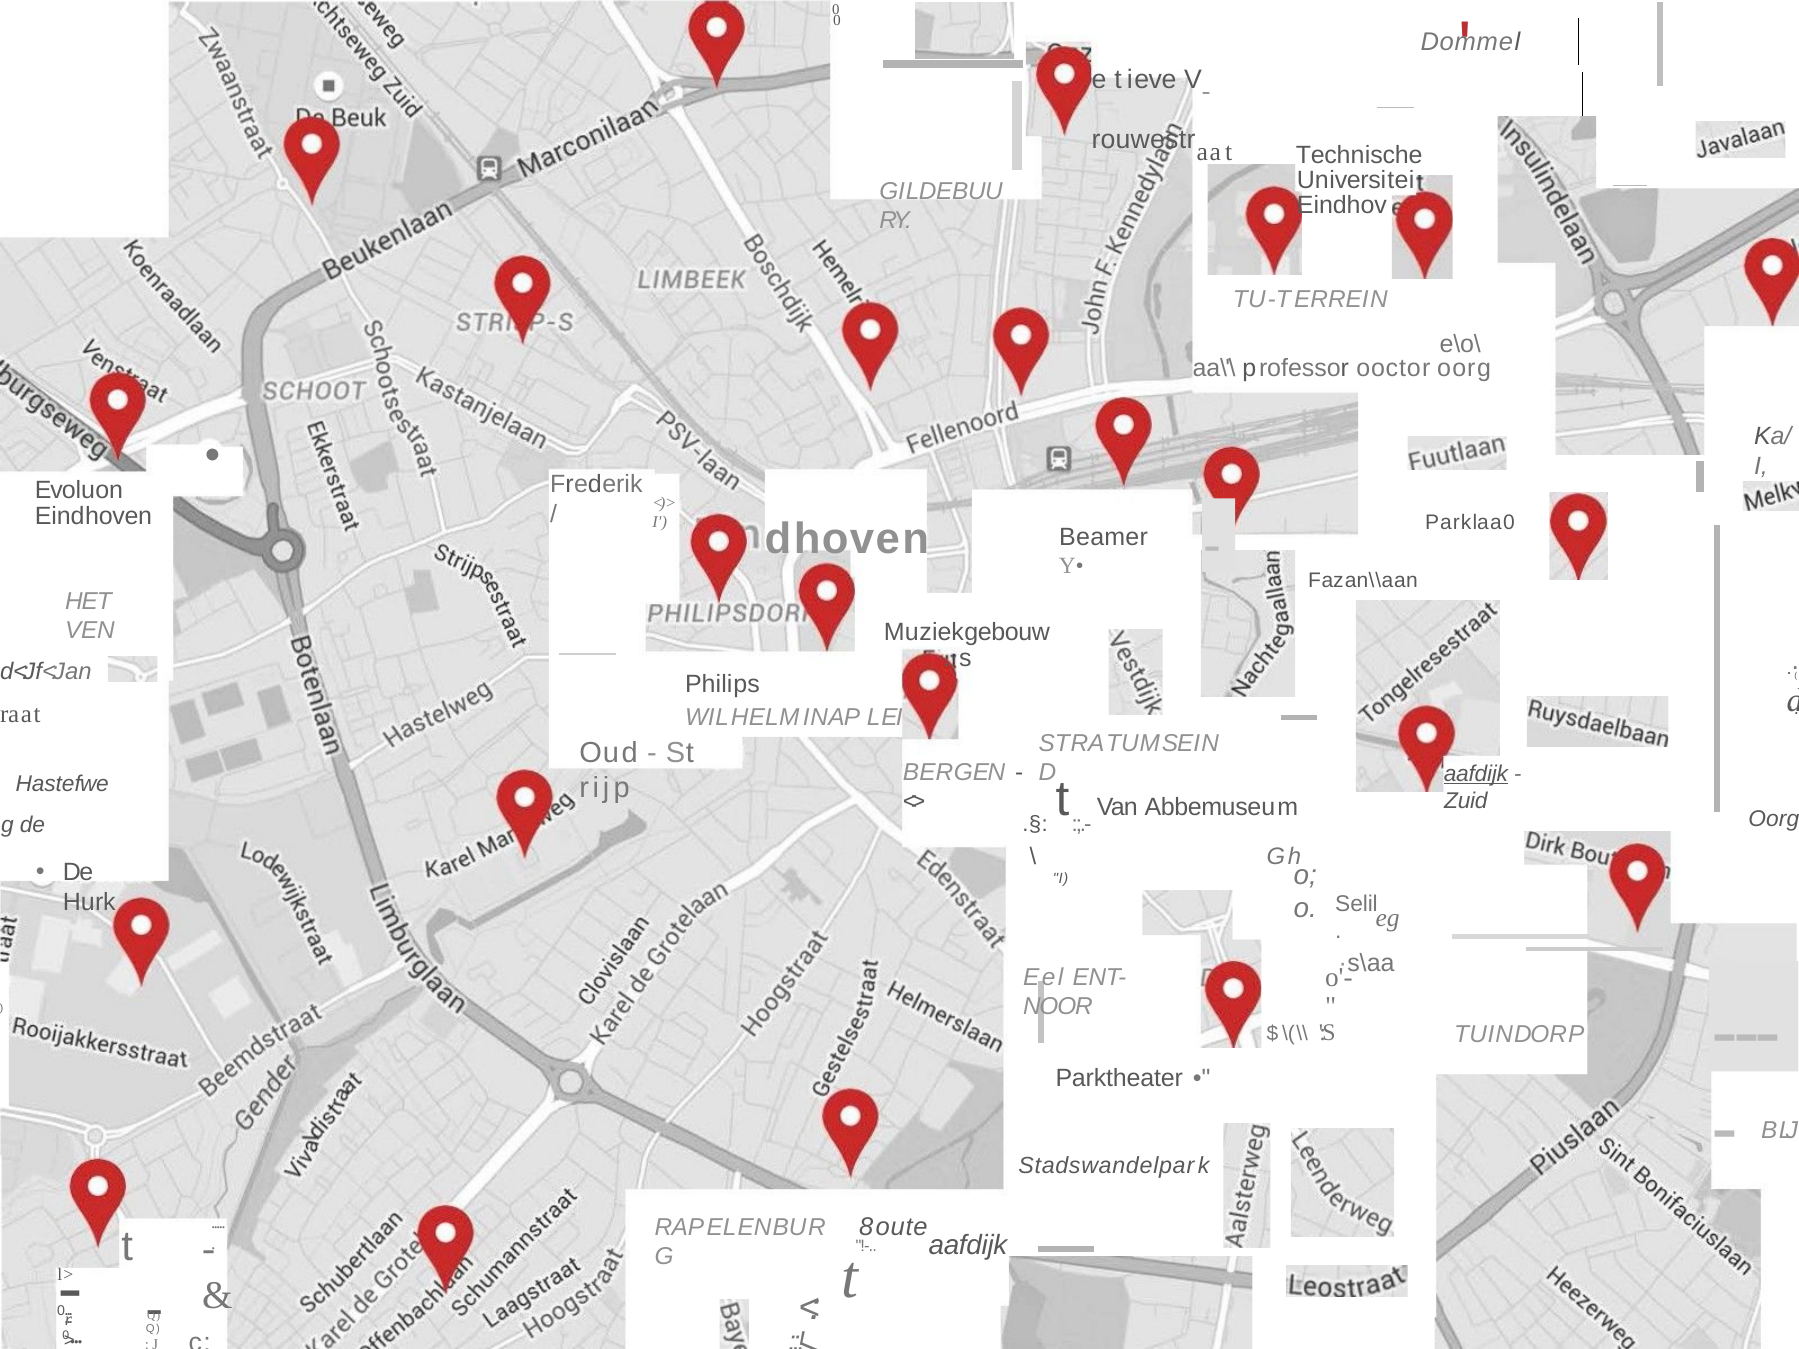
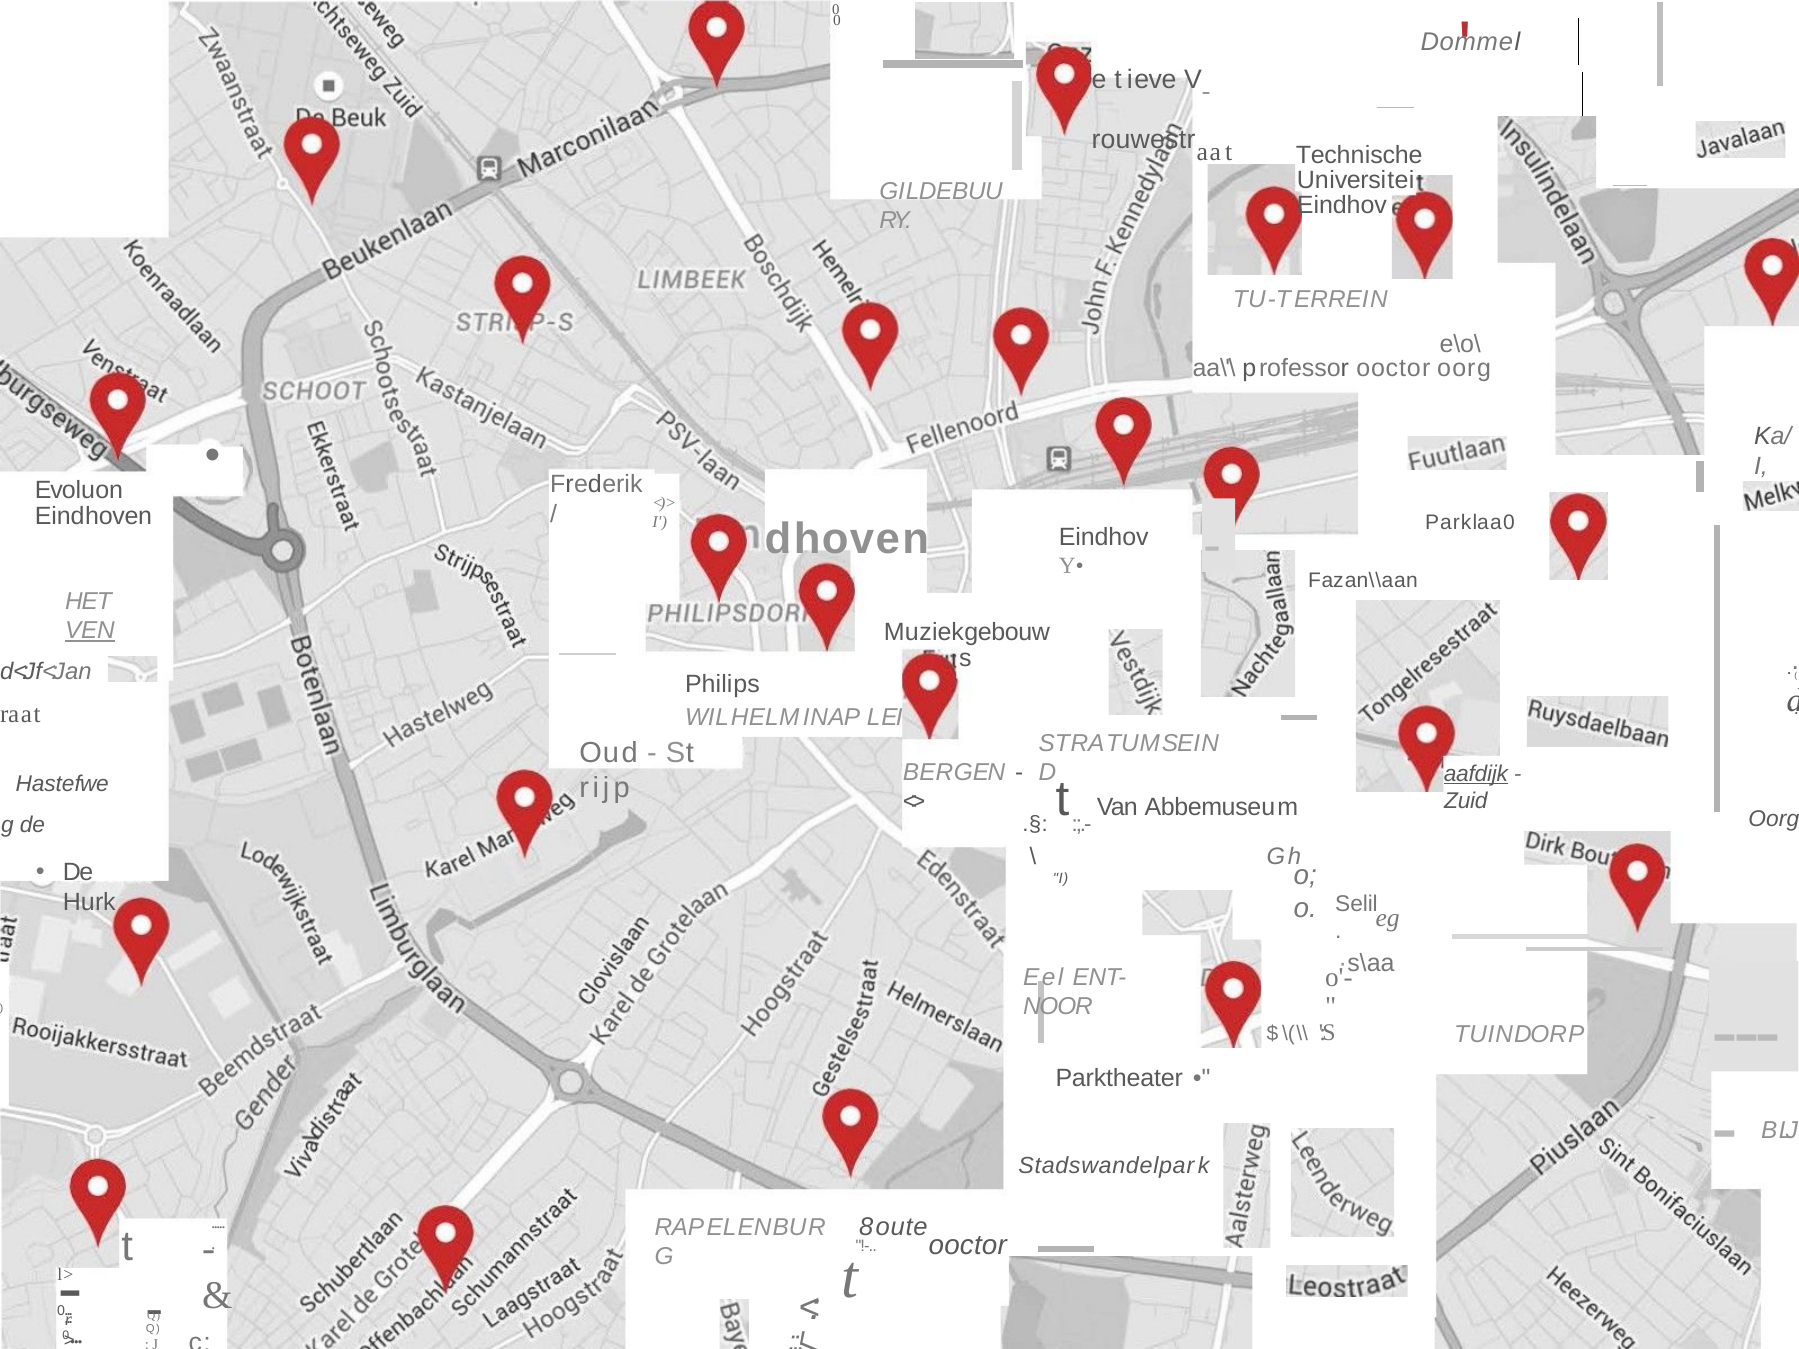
dhoven Beamer: Beamer -> Eindhov
VEN underline: none -> present
aafdijk at (968, 1245): aafdijk -> ooctor
